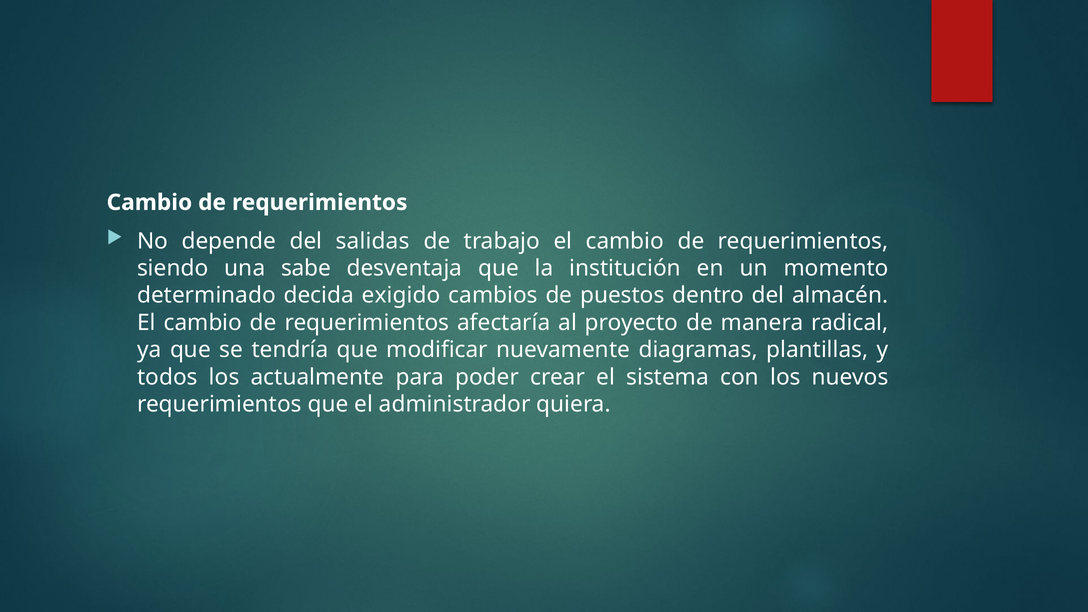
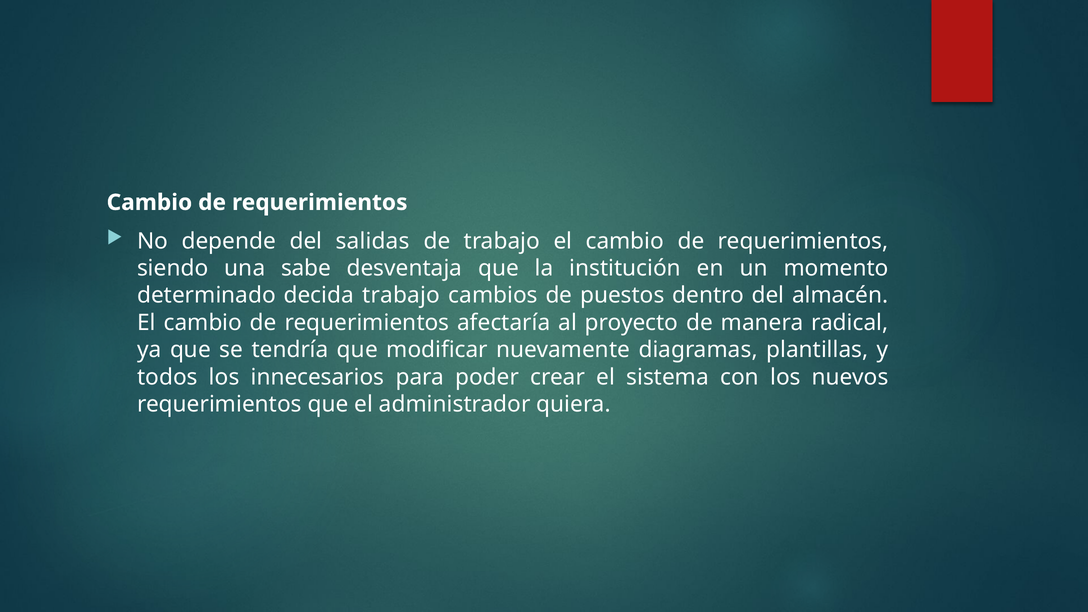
decida exigido: exigido -> trabajo
actualmente: actualmente -> innecesarios
